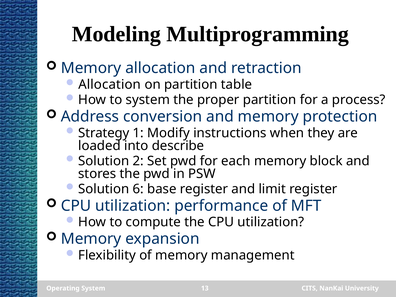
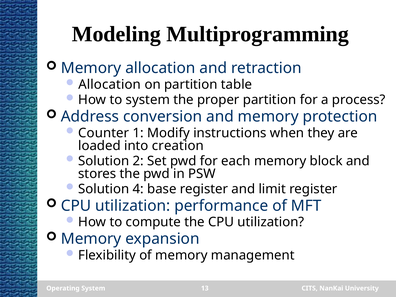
Strategy: Strategy -> Counter
describe: describe -> creation
6: 6 -> 4
